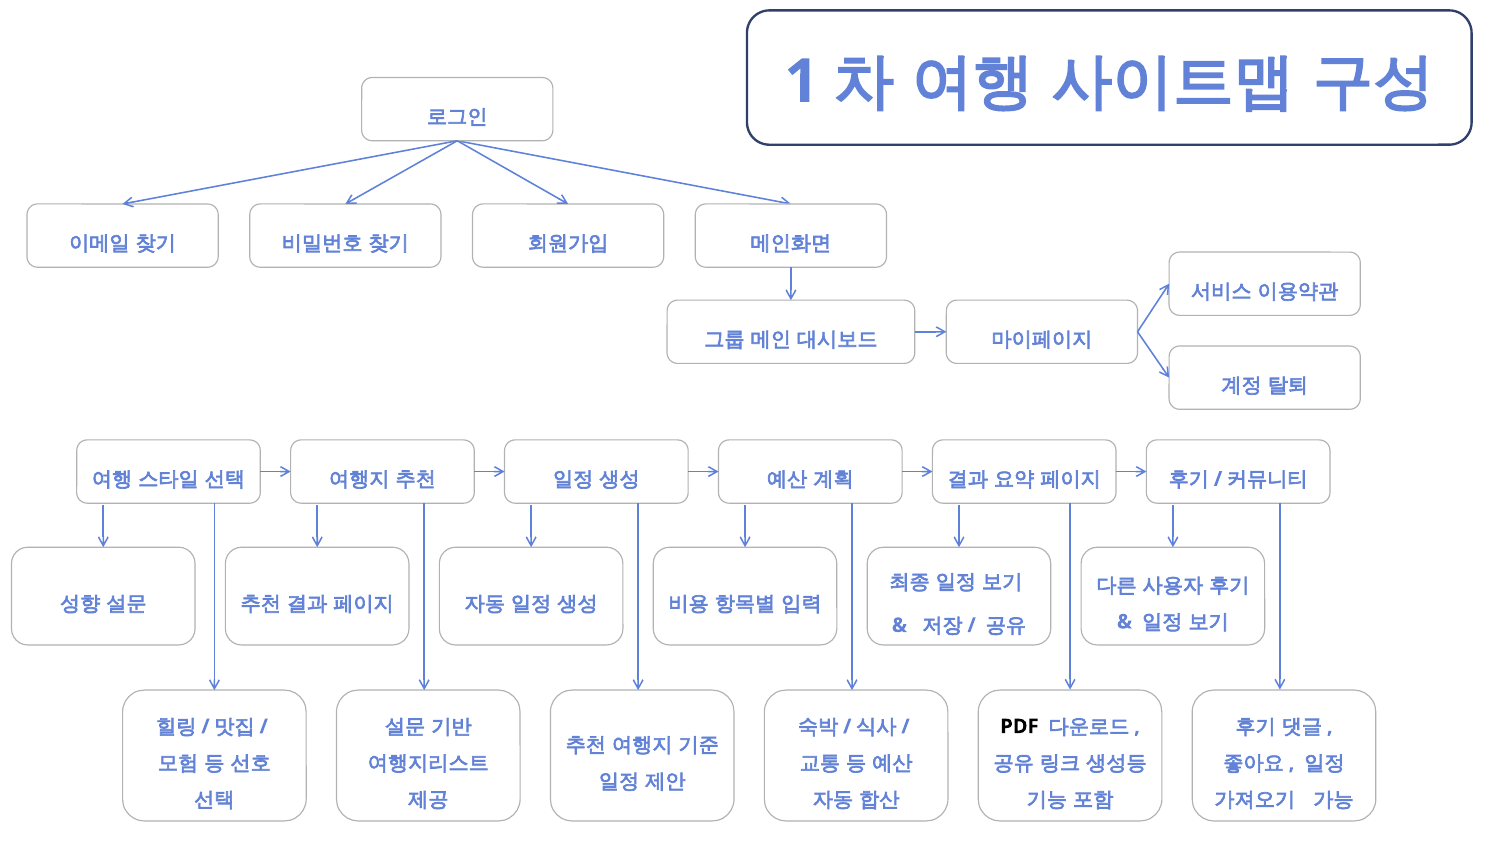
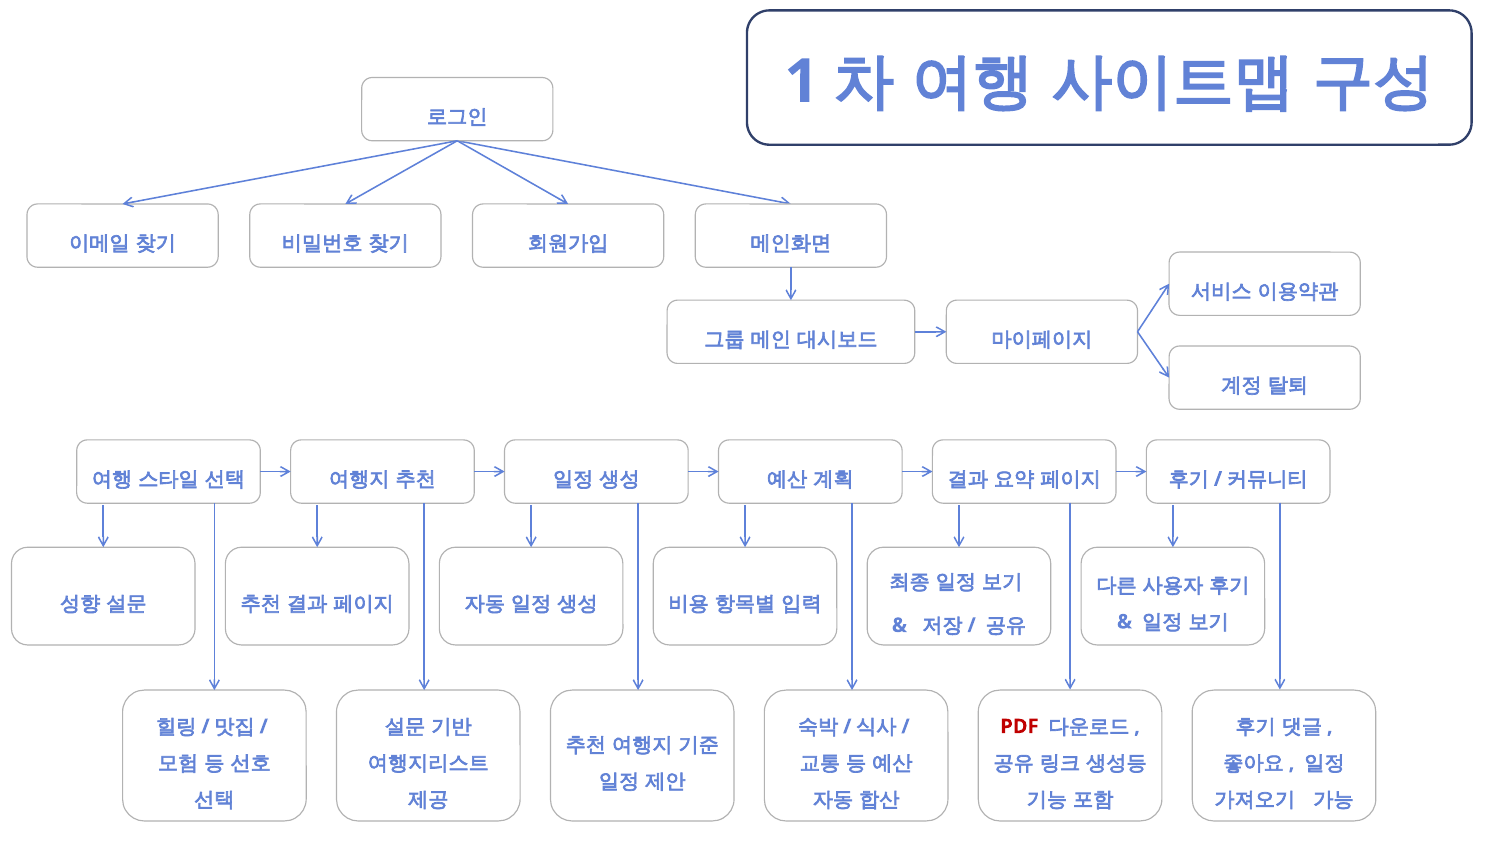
PDF colour: black -> red
